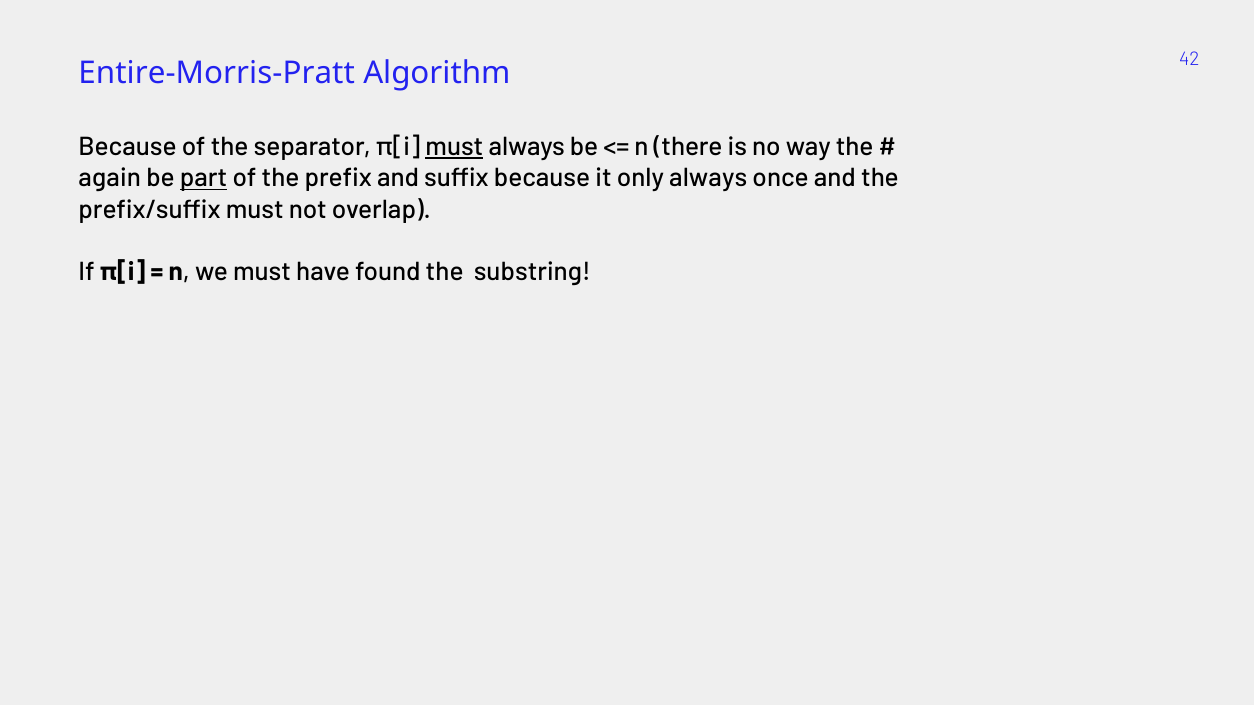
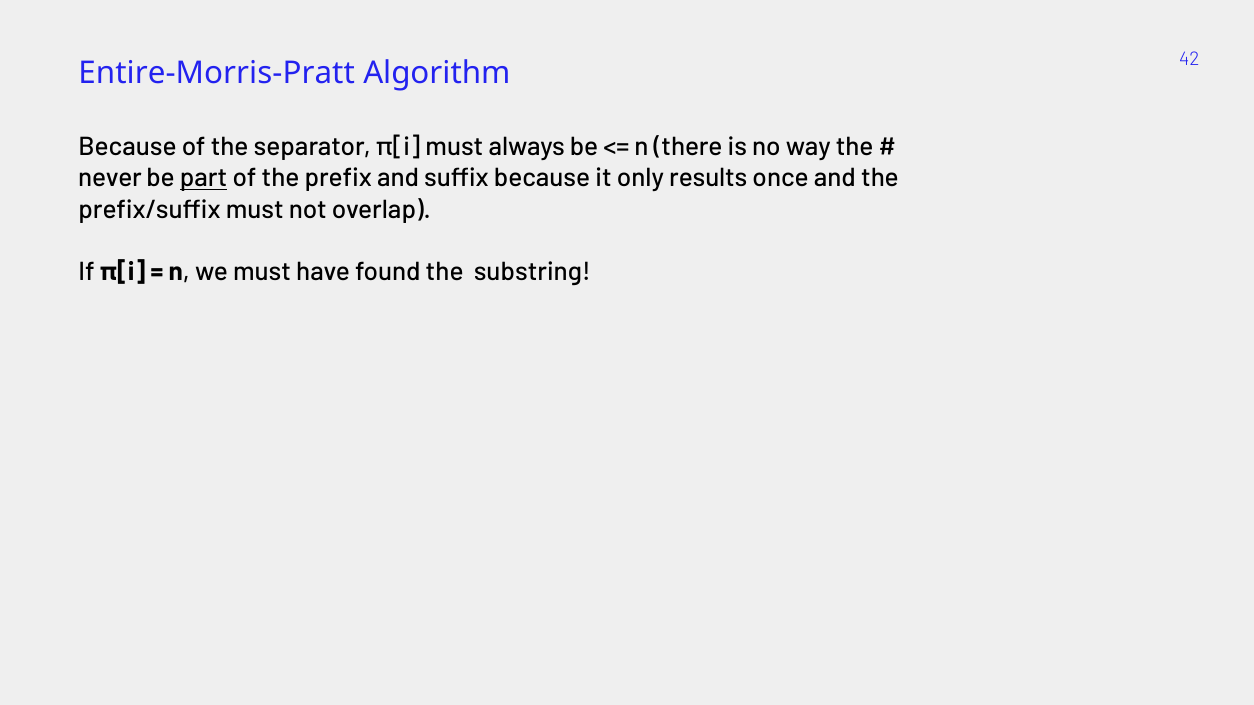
must at (454, 147) underline: present -> none
again: again -> never
only always: always -> results
